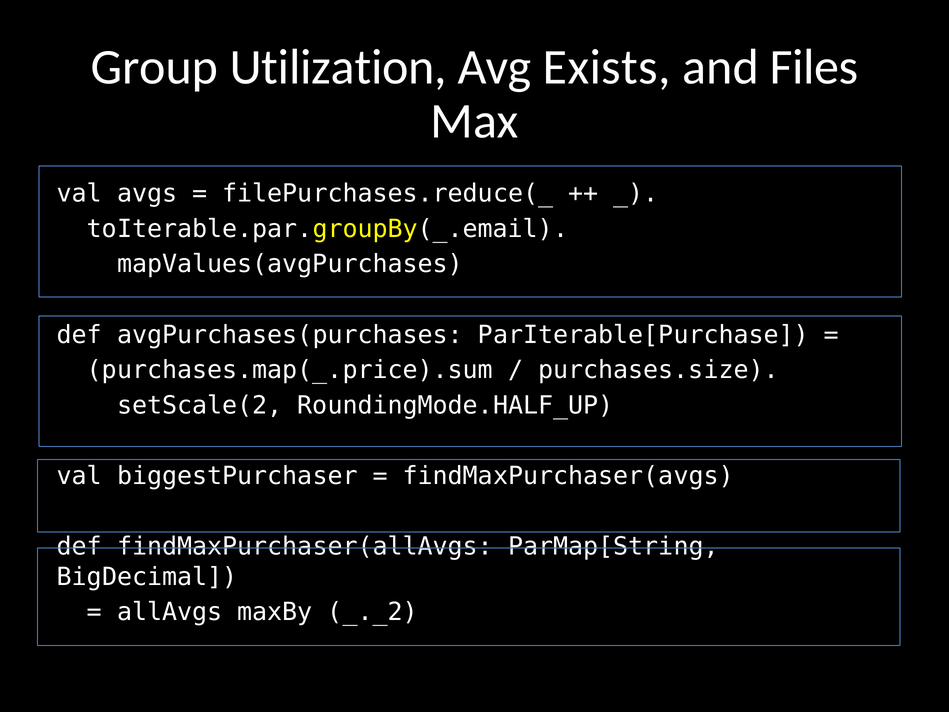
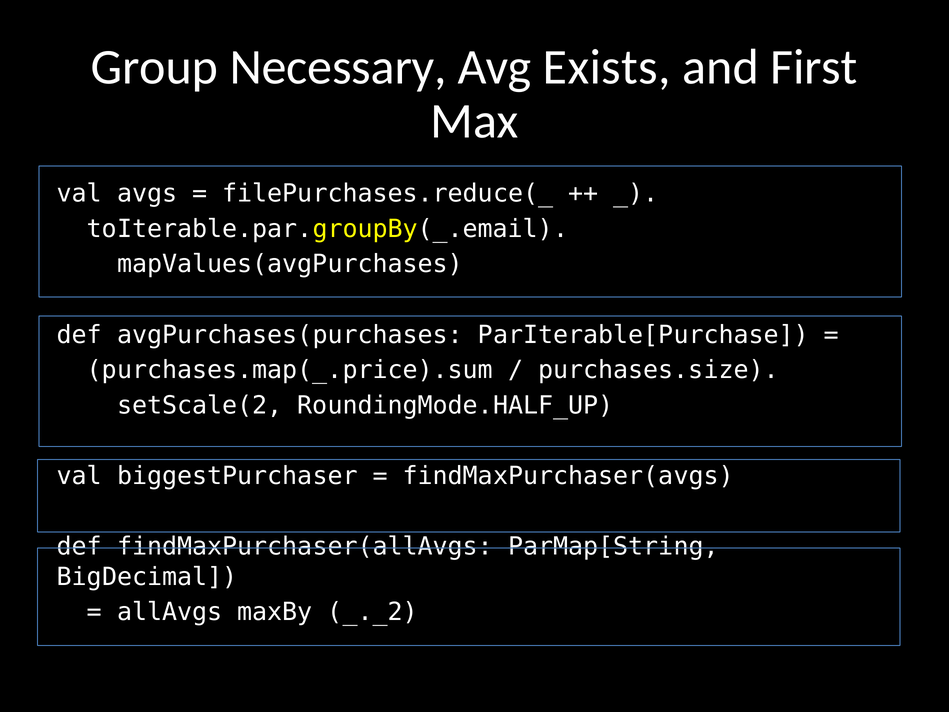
Utilization: Utilization -> Necessary
Files: Files -> First
